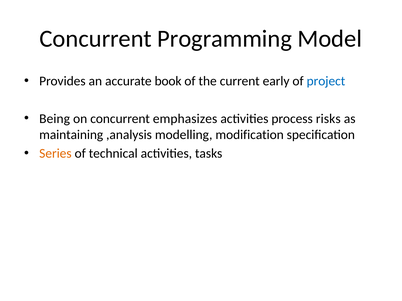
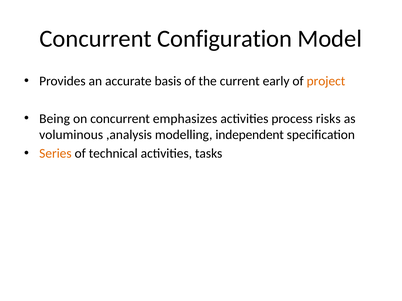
Programming: Programming -> Configuration
book: book -> basis
project colour: blue -> orange
maintaining: maintaining -> voluminous
modification: modification -> independent
